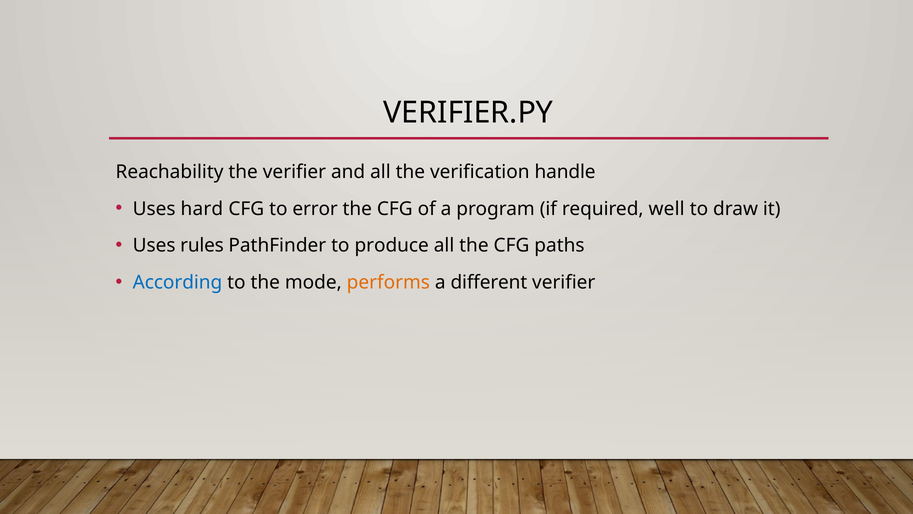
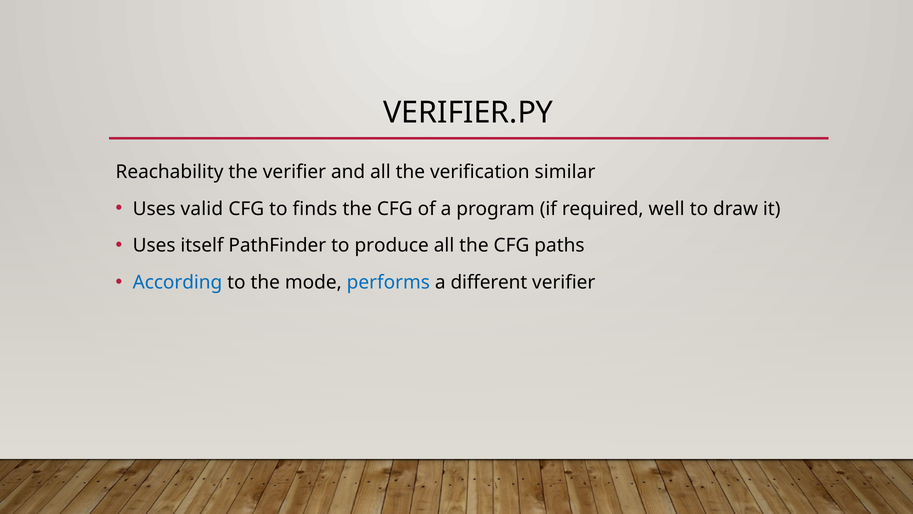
handle: handle -> similar
hard: hard -> valid
error: error -> finds
rules: rules -> itself
performs colour: orange -> blue
